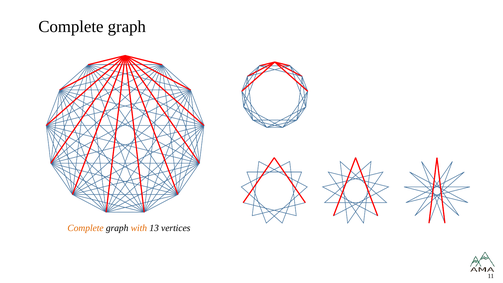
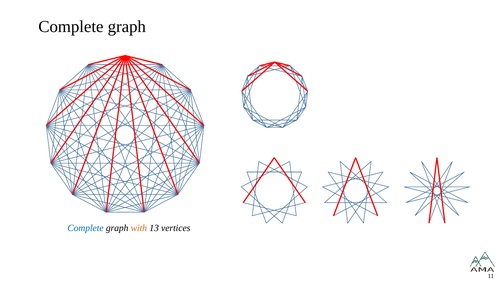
Complete at (86, 228) colour: orange -> blue
